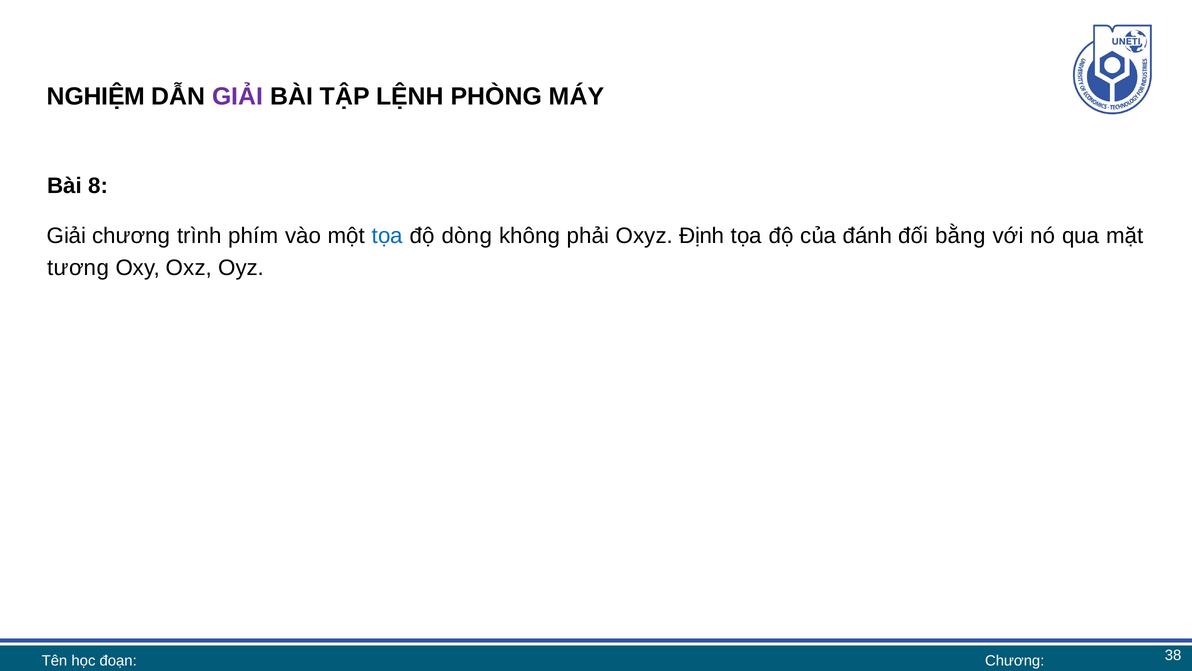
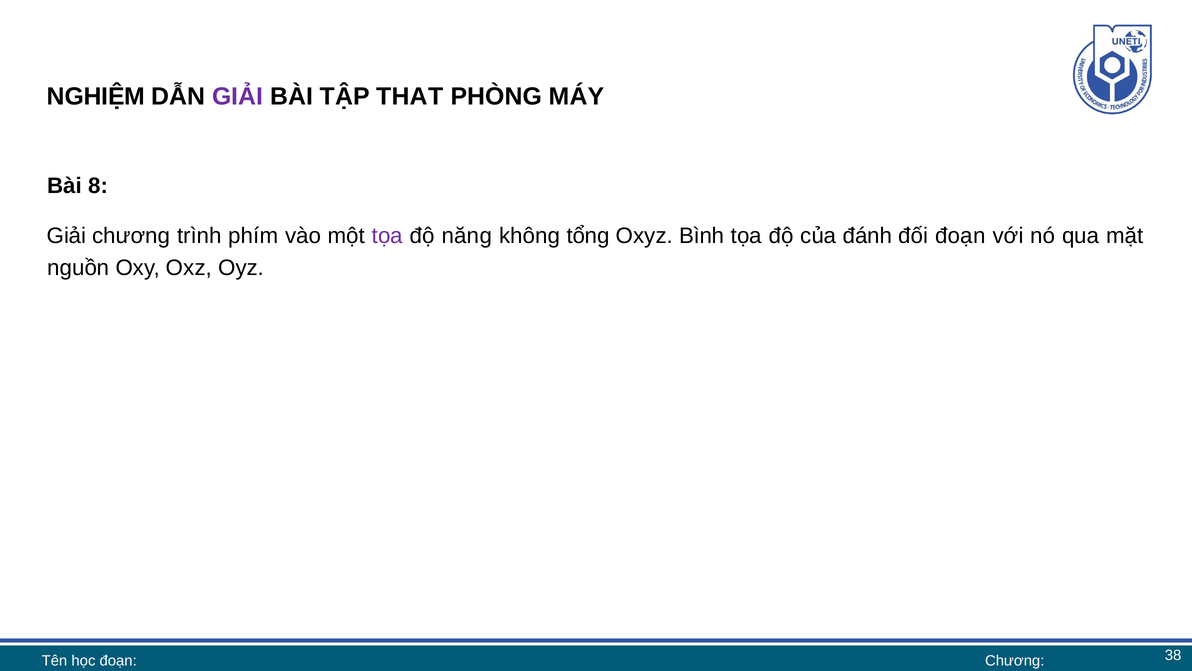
LỆNH: LỆNH -> THAT
tọa at (387, 236) colour: blue -> purple
dòng: dòng -> năng
phải: phải -> tổng
Định: Định -> Bình
đối bằng: bằng -> đoạn
tương: tương -> nguồn
